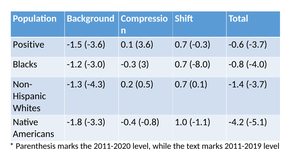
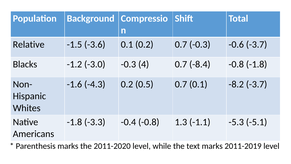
Positive: Positive -> Relative
0.1 3.6: 3.6 -> 0.2
3: 3 -> 4
-8.0: -8.0 -> -8.4
-0.8 -4.0: -4.0 -> -1.8
-1.3: -1.3 -> -1.6
-1.4: -1.4 -> -8.2
1.0: 1.0 -> 1.3
-4.2: -4.2 -> -5.3
